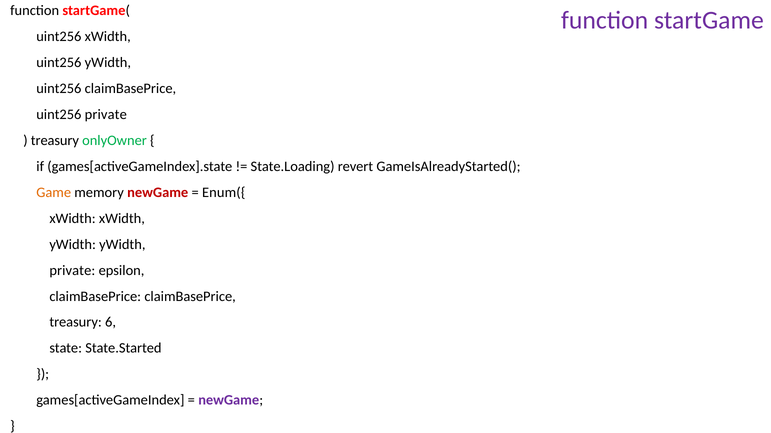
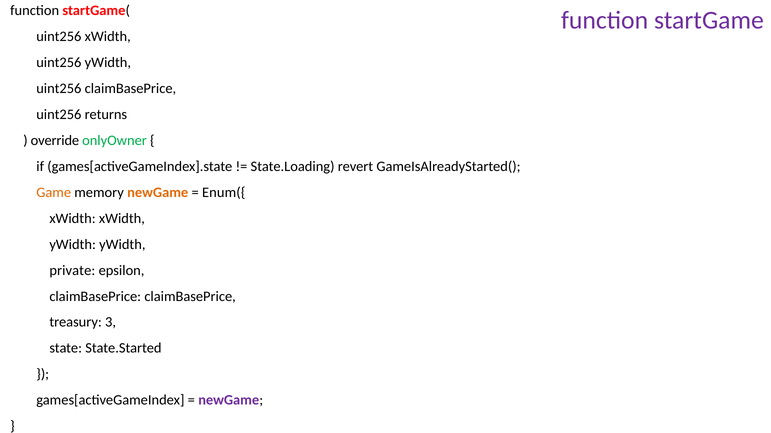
uint256 private: private -> returns
treasury at (55, 141): treasury -> override
newGame at (158, 193) colour: red -> orange
6: 6 -> 3
